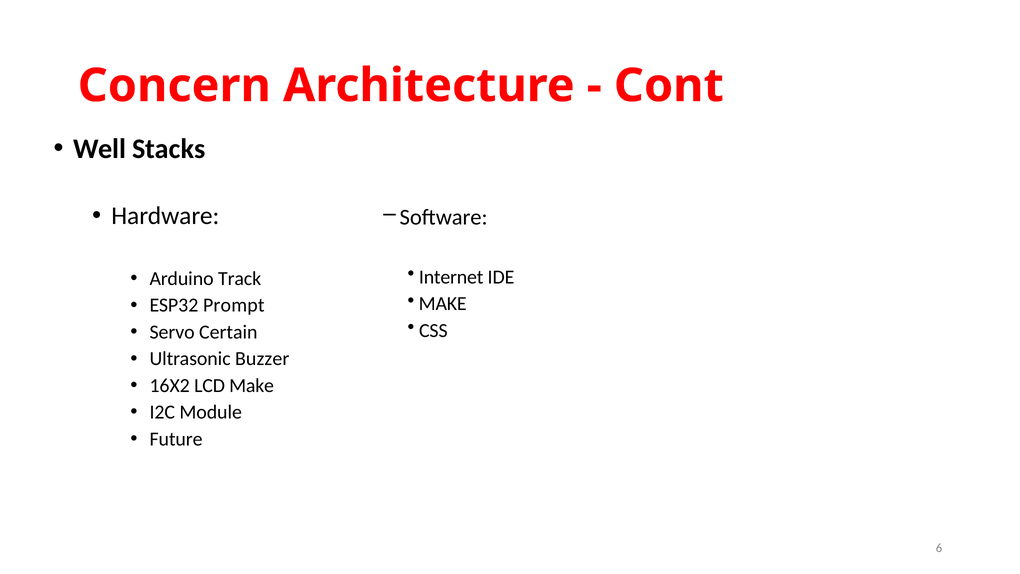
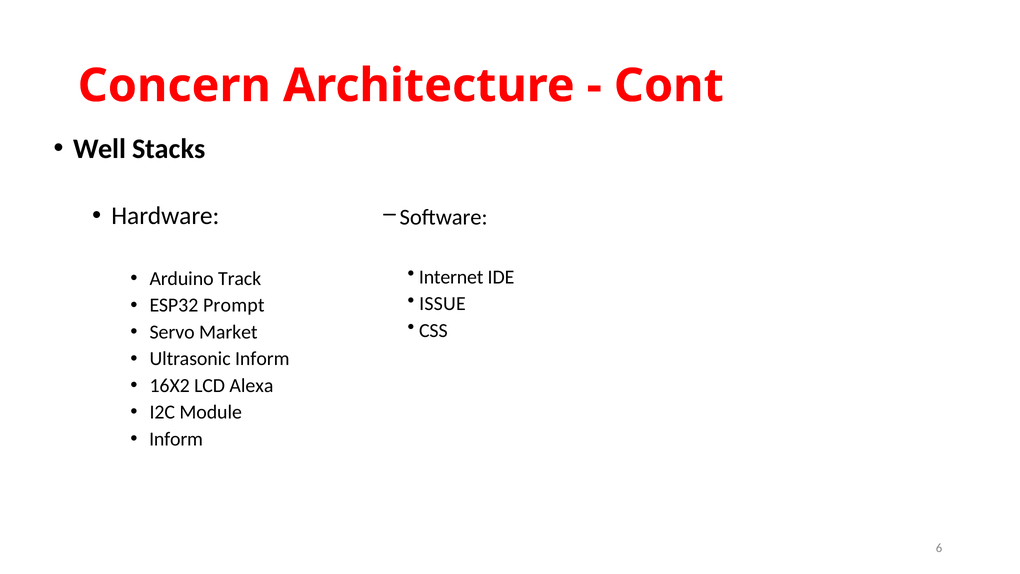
MAKE at (443, 304): MAKE -> ISSUE
Certain: Certain -> Market
Ultrasonic Buzzer: Buzzer -> Inform
LCD Make: Make -> Alexa
Future at (176, 439): Future -> Inform
